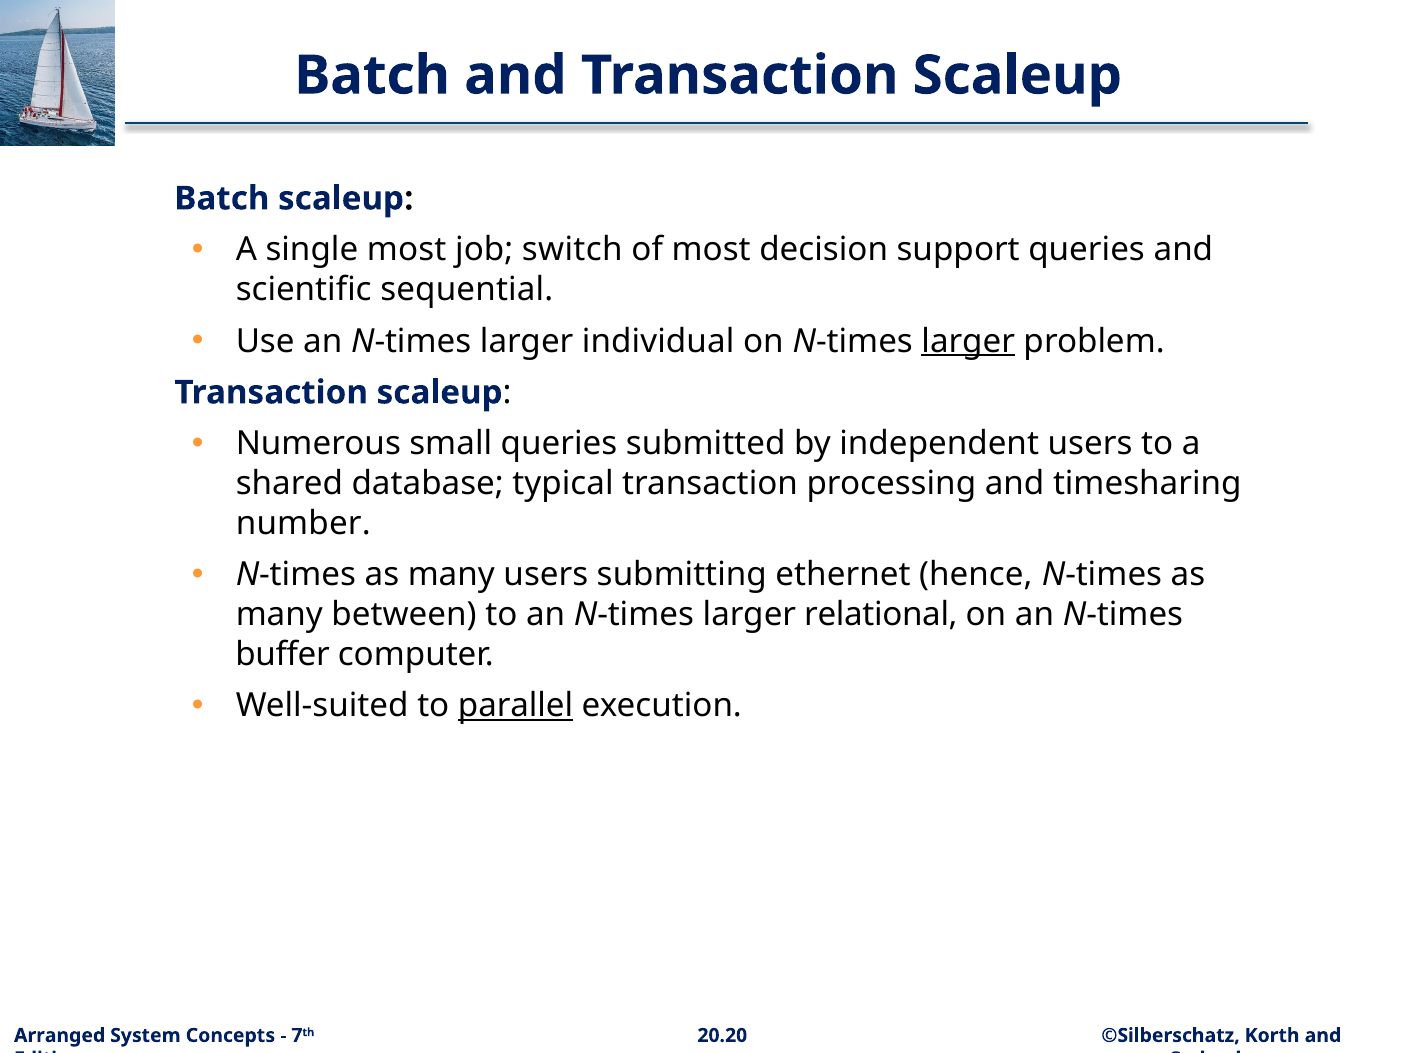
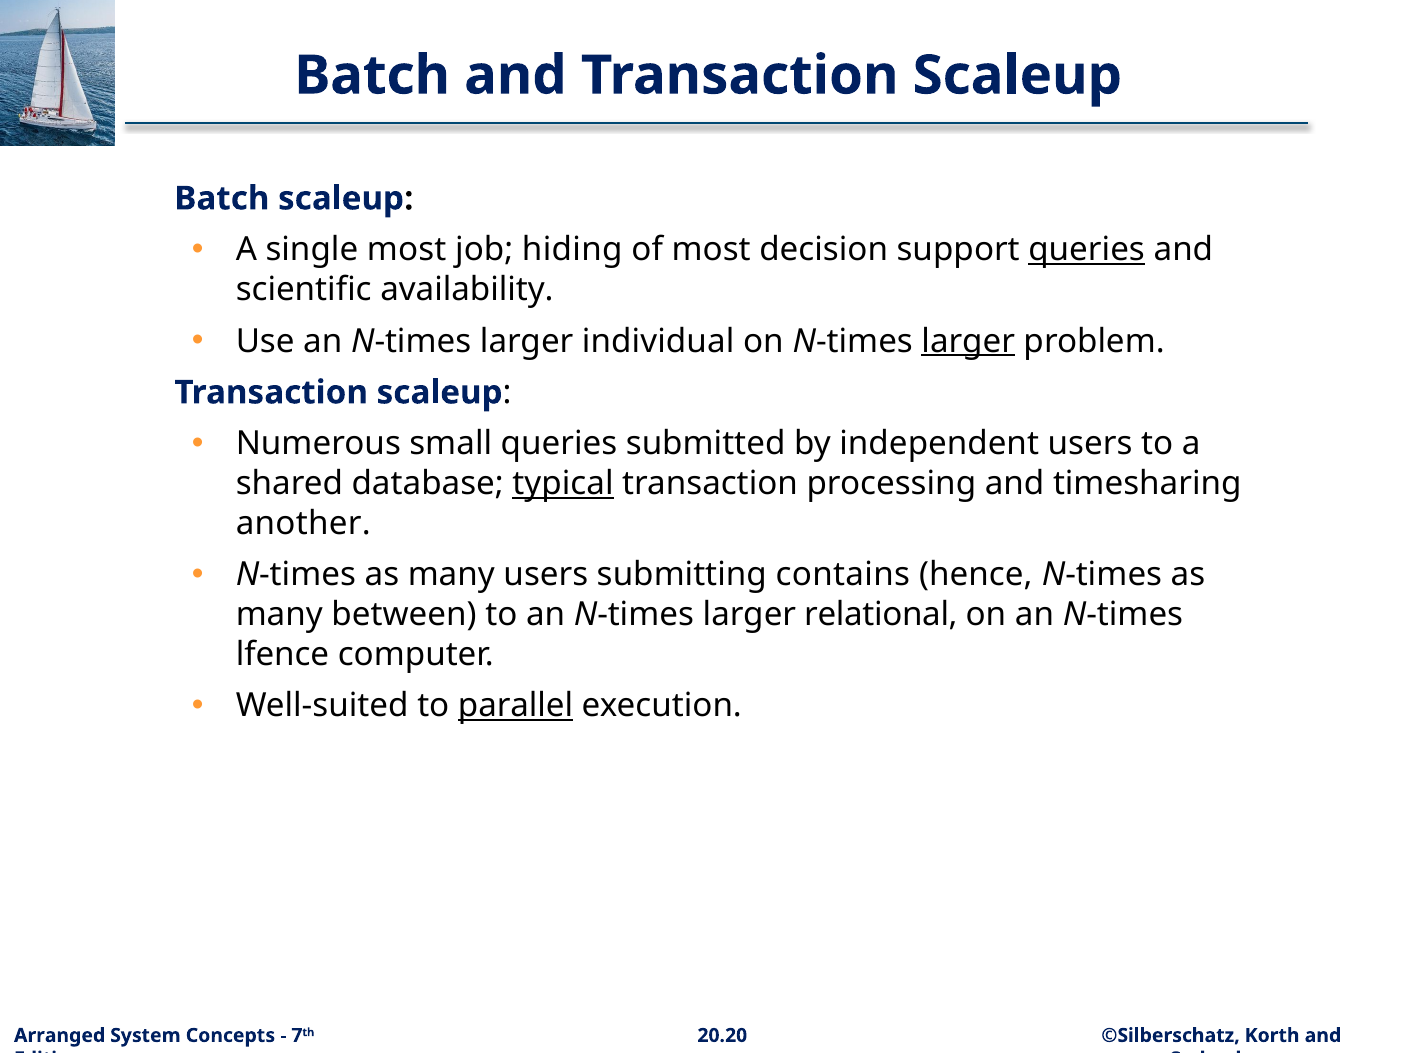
switch: switch -> hiding
queries at (1087, 250) underline: none -> present
sequential: sequential -> availability
typical underline: none -> present
number: number -> another
ethernet: ethernet -> contains
buffer: buffer -> lfence
